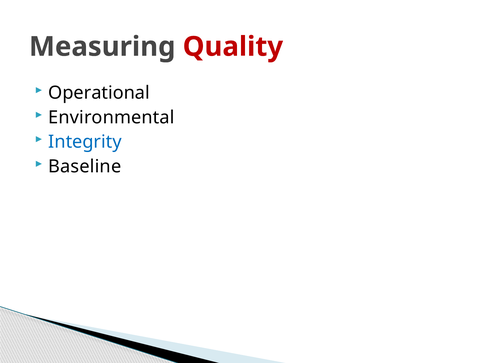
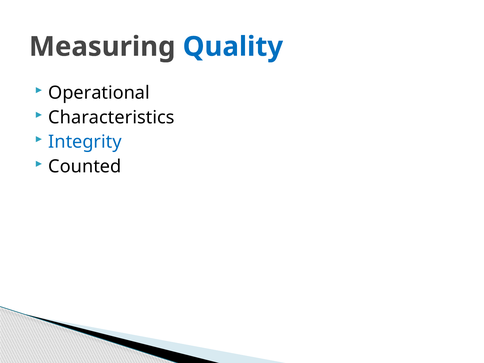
Quality colour: red -> blue
Environmental: Environmental -> Characteristics
Baseline: Baseline -> Counted
